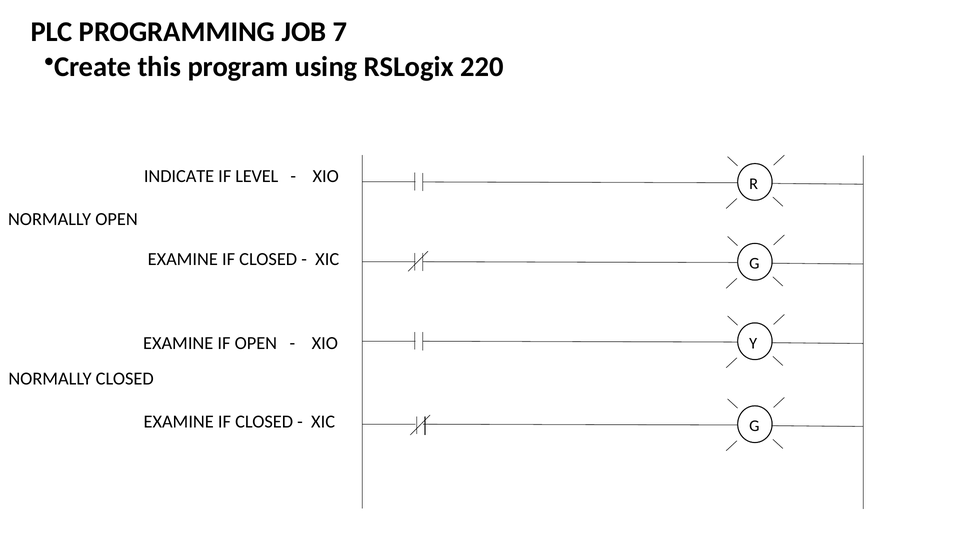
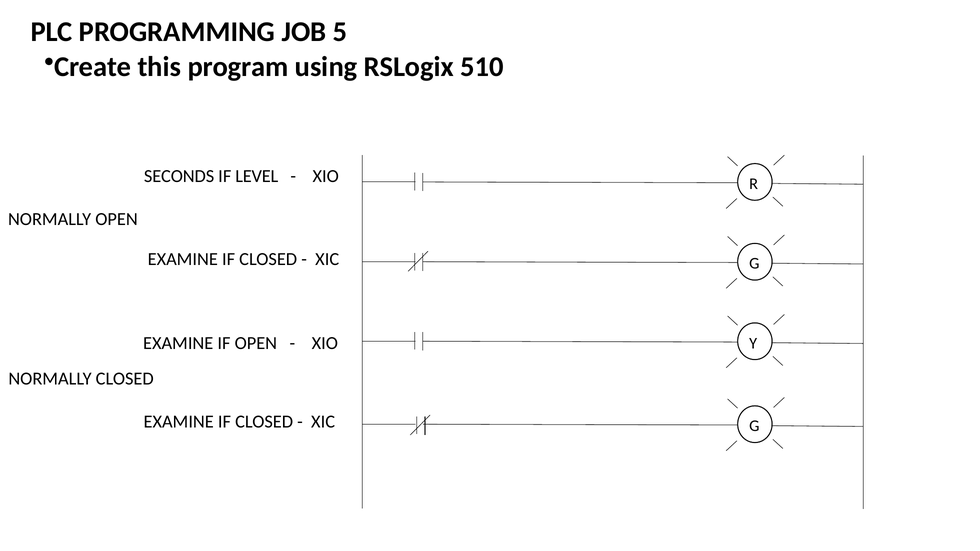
7: 7 -> 5
220: 220 -> 510
INDICATE: INDICATE -> SECONDS
